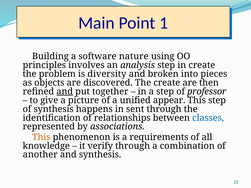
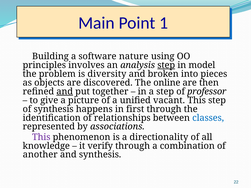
step at (166, 65) underline: none -> present
in create: create -> model
The create: create -> online
appear: appear -> vacant
sent: sent -> first
This at (41, 137) colour: orange -> purple
requirements: requirements -> directionality
